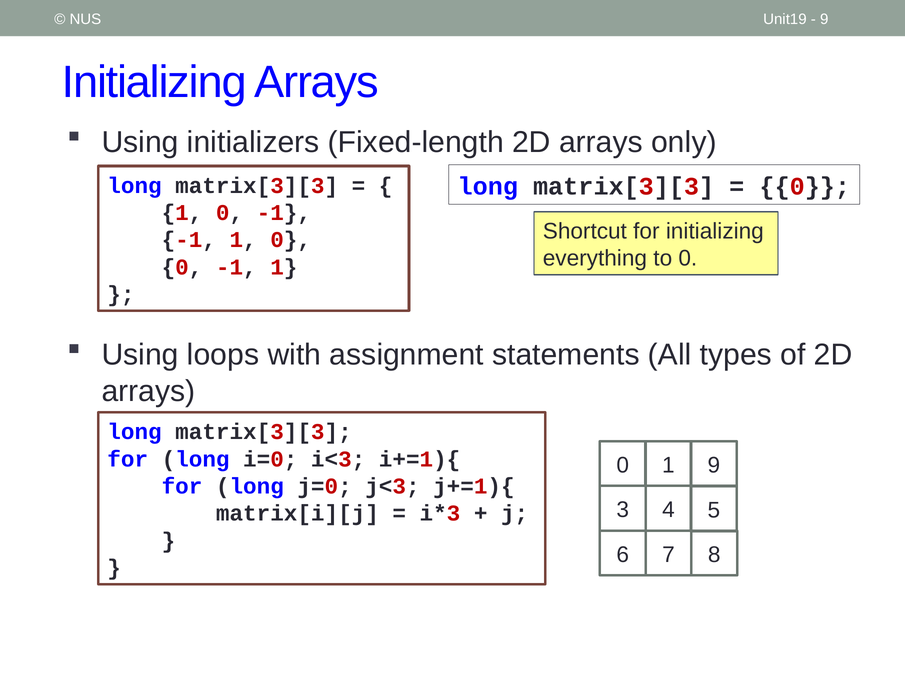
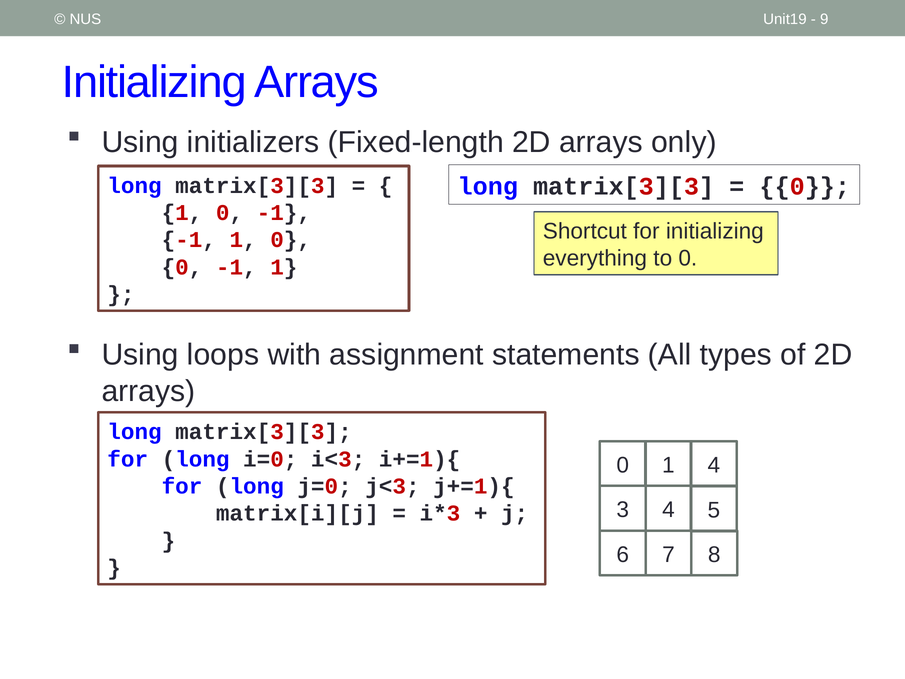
1 9: 9 -> 4
